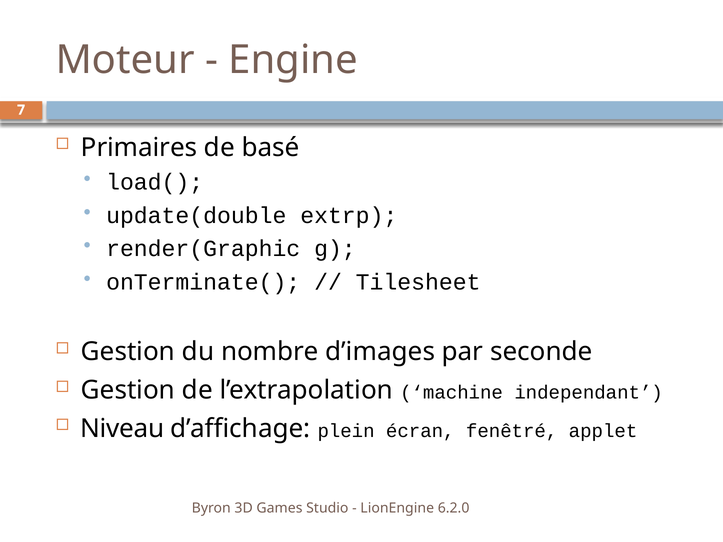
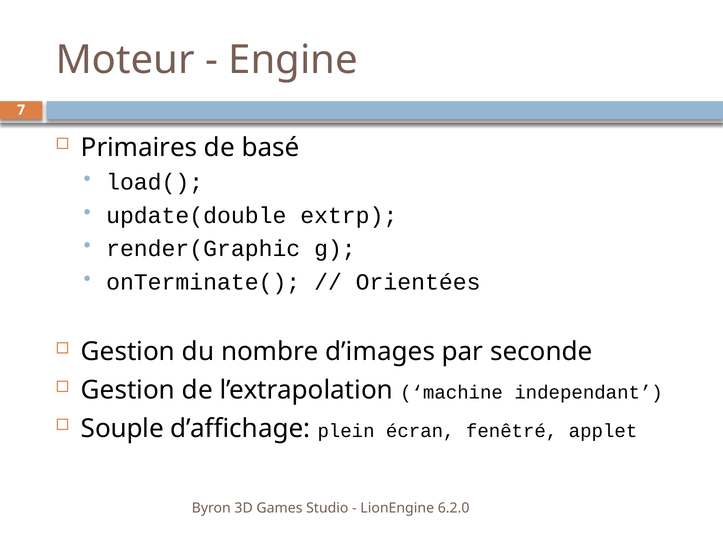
Tilesheet: Tilesheet -> Orientées
Niveau: Niveau -> Souple
